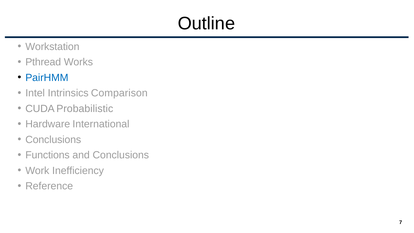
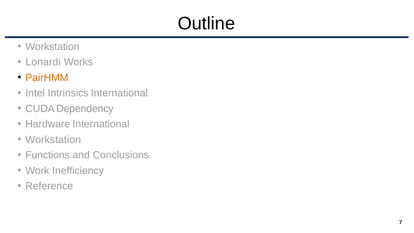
Pthread: Pthread -> Lonardi
PairHMM colour: blue -> orange
Intrinsics Comparison: Comparison -> International
Probabilistic: Probabilistic -> Dependency
Conclusions at (53, 140): Conclusions -> Workstation
